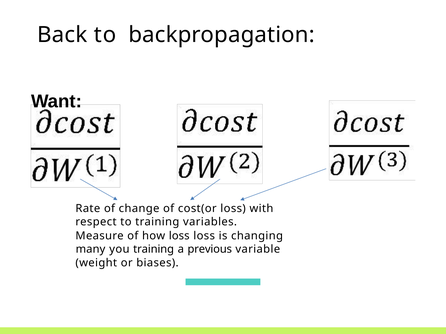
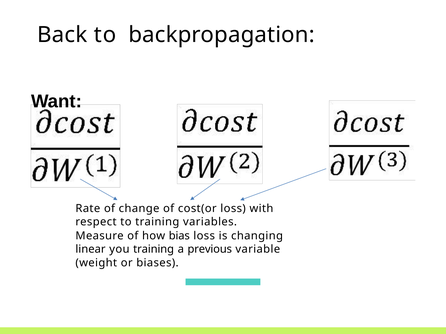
how loss: loss -> bias
many: many -> linear
